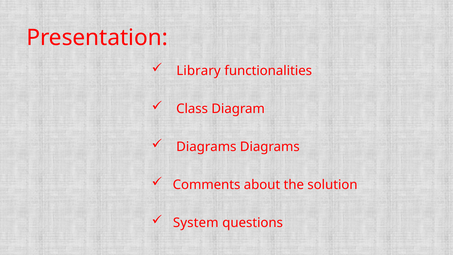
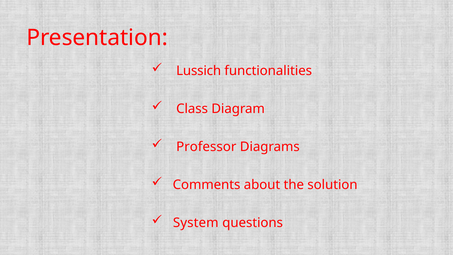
Library: Library -> Lussich
Diagrams at (206, 147): Diagrams -> Professor
